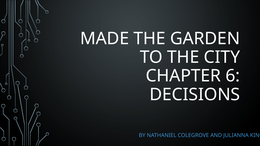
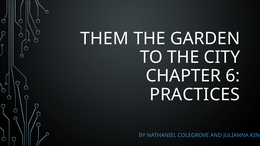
MADE: MADE -> THEM
DECISIONS: DECISIONS -> PRACTICES
